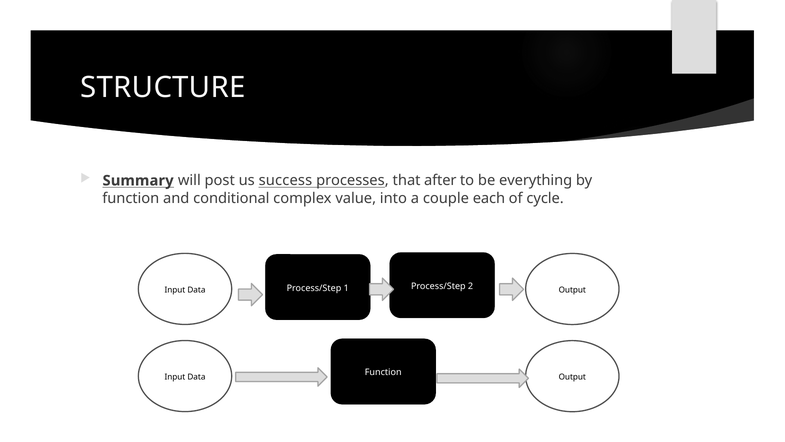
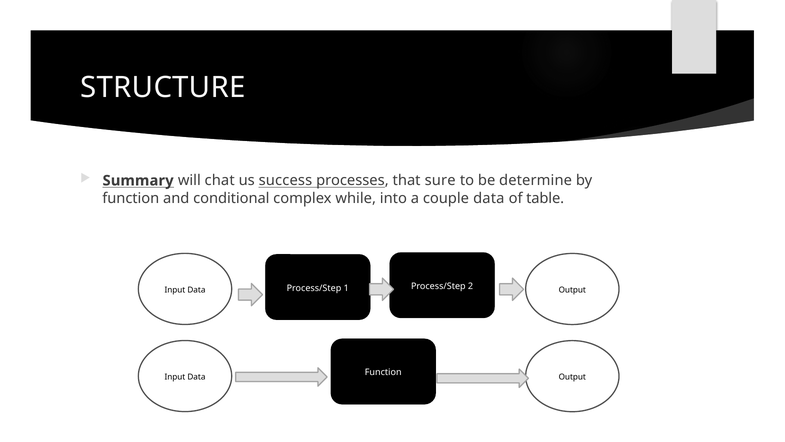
post: post -> chat
after: after -> sure
everything: everything -> determine
value: value -> while
couple each: each -> data
cycle: cycle -> table
